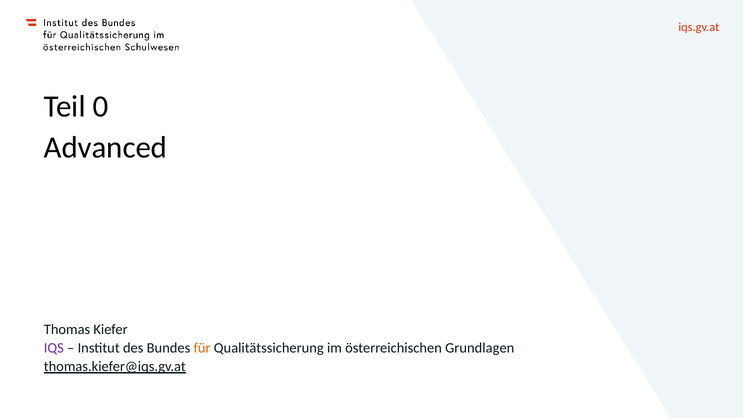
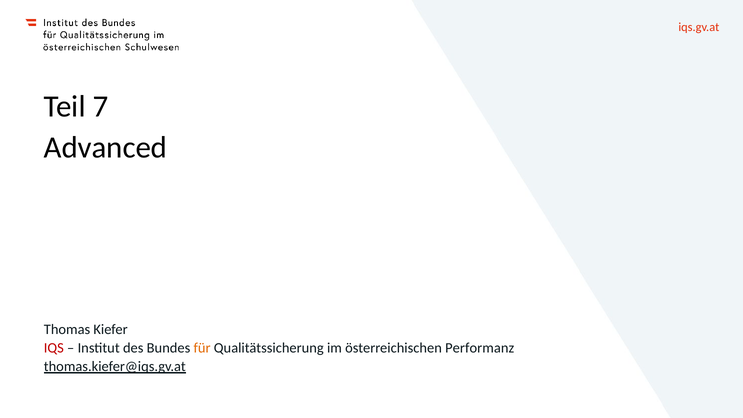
0: 0 -> 7
IQS colour: purple -> red
Grundlagen: Grundlagen -> Performanz
